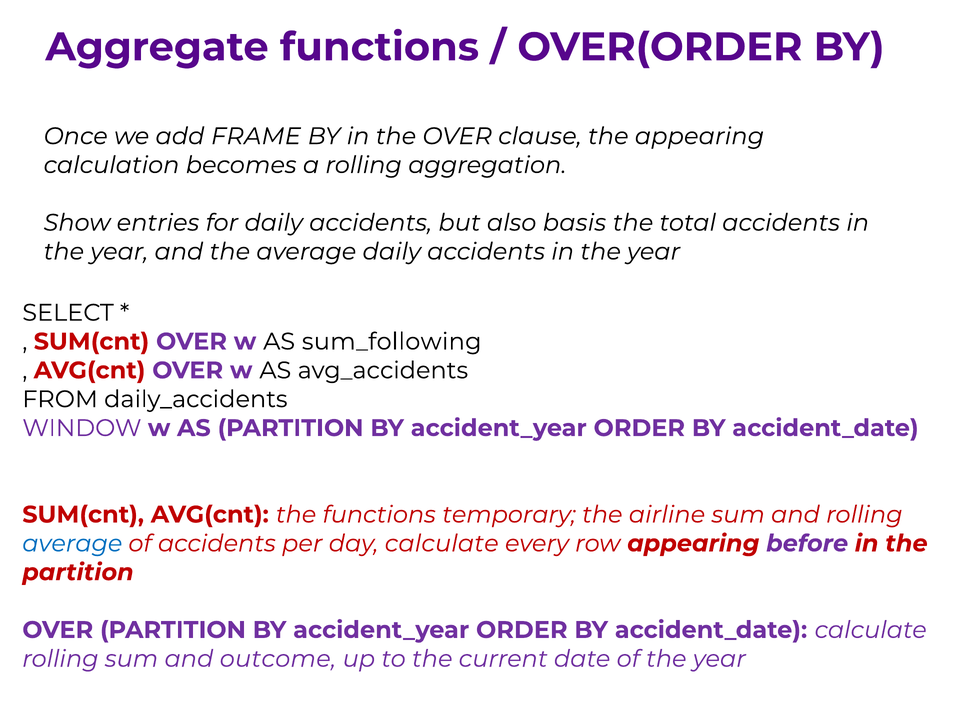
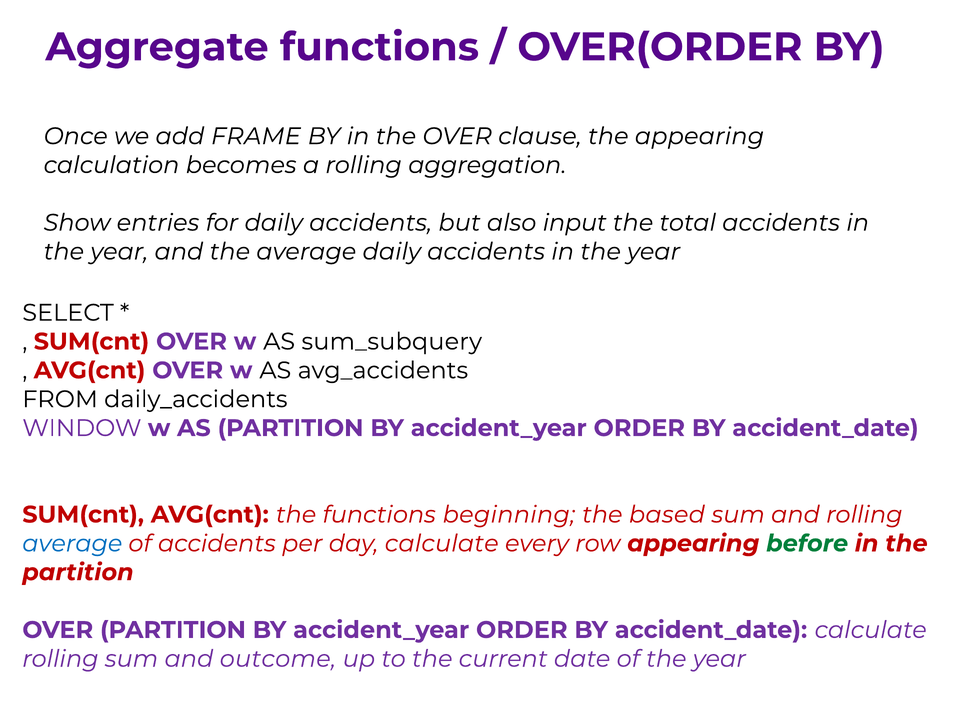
basis: basis -> input
sum_following: sum_following -> sum_subquery
temporary: temporary -> beginning
airline: airline -> based
before colour: purple -> green
